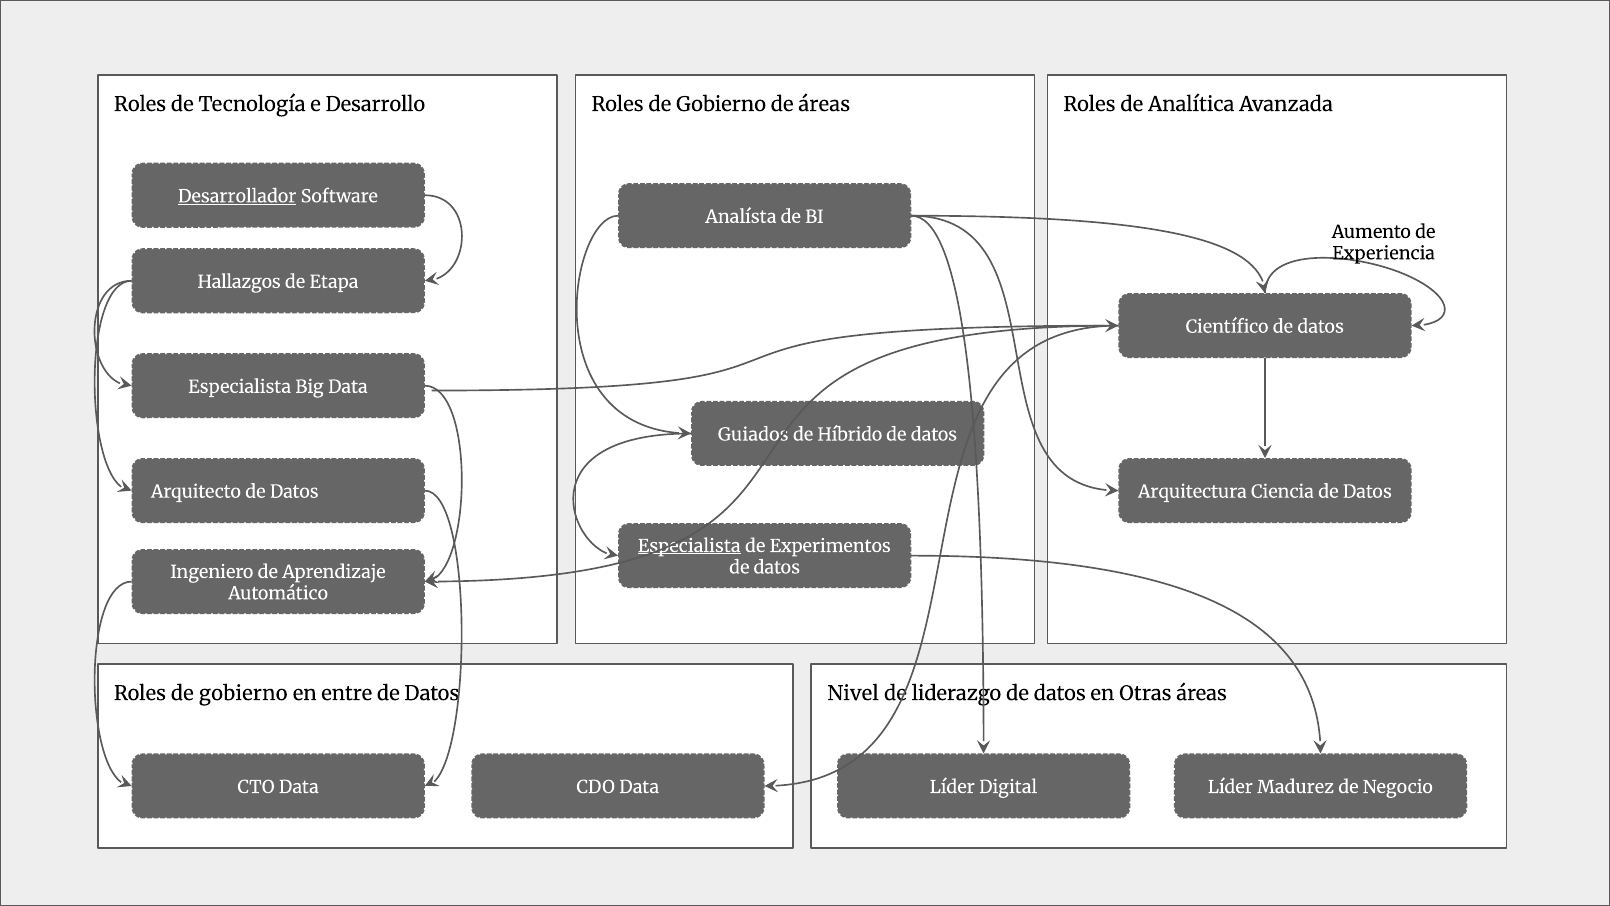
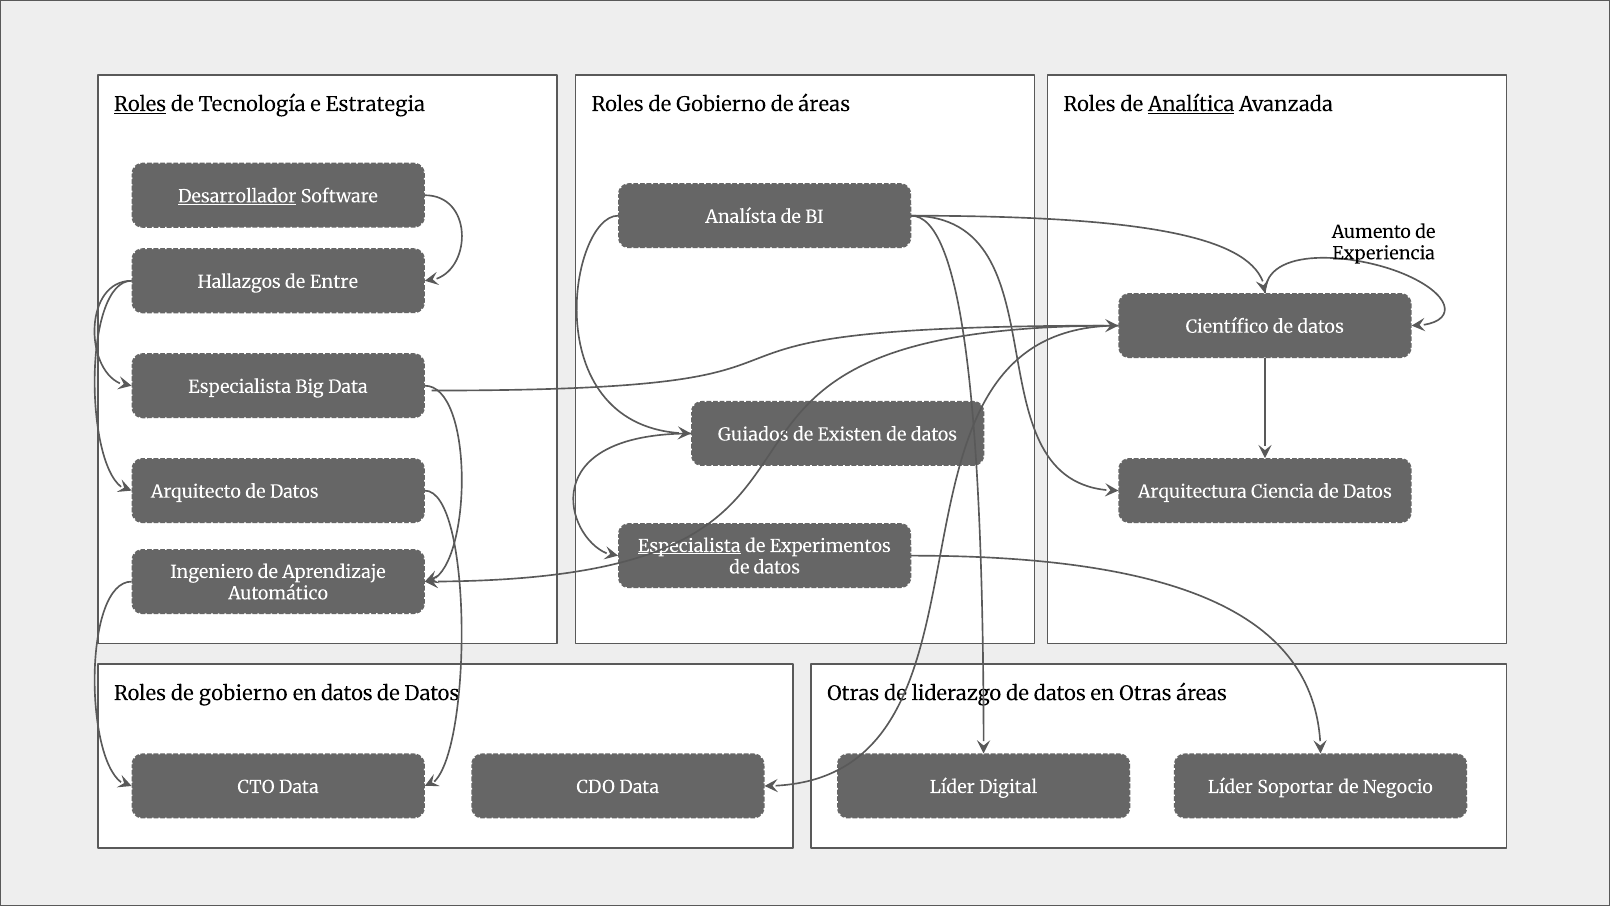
Roles at (140, 104) underline: none -> present
Desarrollo: Desarrollo -> Estrategia
Analítica underline: none -> present
Etapa: Etapa -> Entre
Híbrido: Híbrido -> Existen
en entre: entre -> datos
Datos Nivel: Nivel -> Otras
Madurez: Madurez -> Soportar
